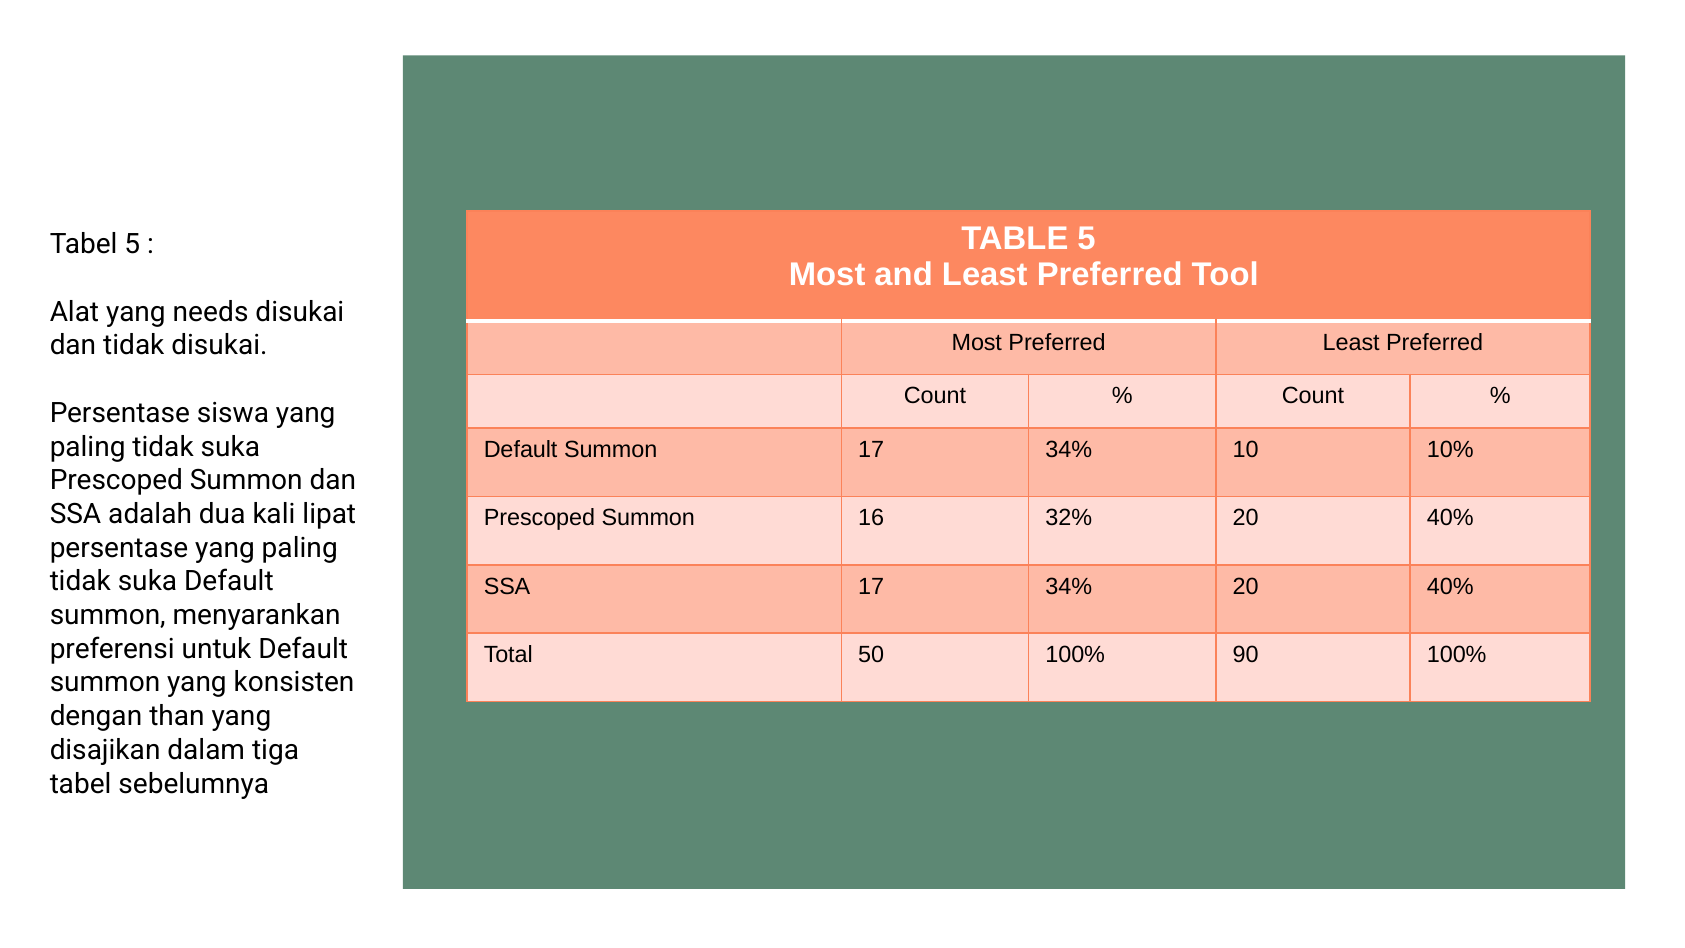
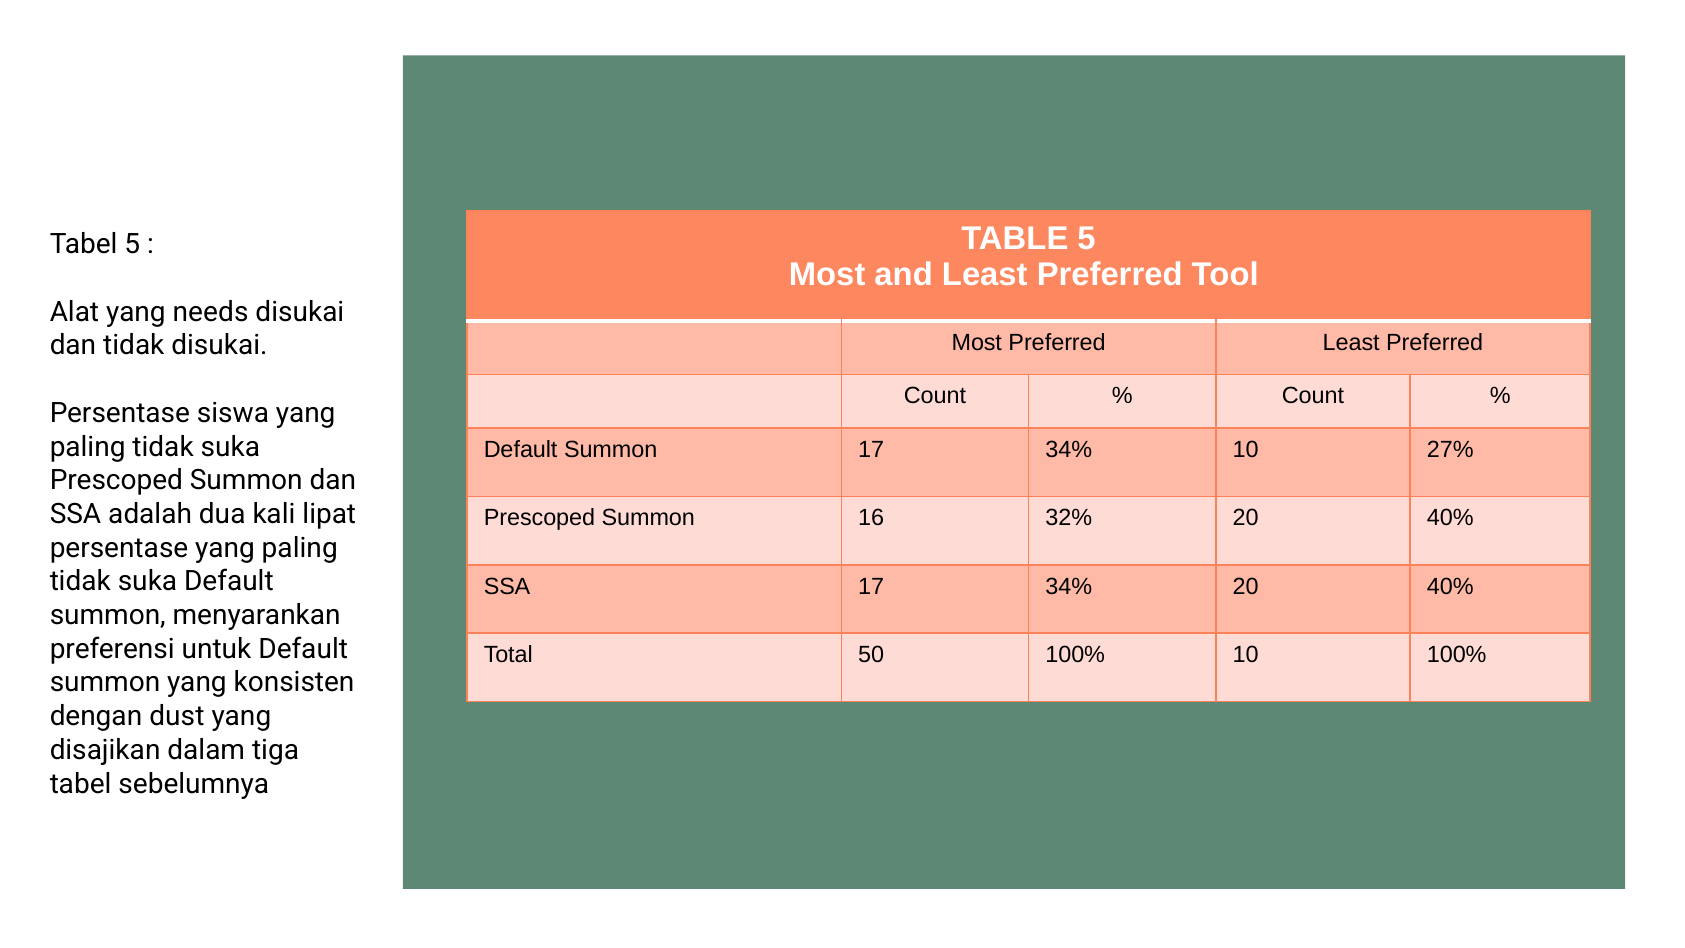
10%: 10% -> 27%
100% 90: 90 -> 10
than: than -> dust
